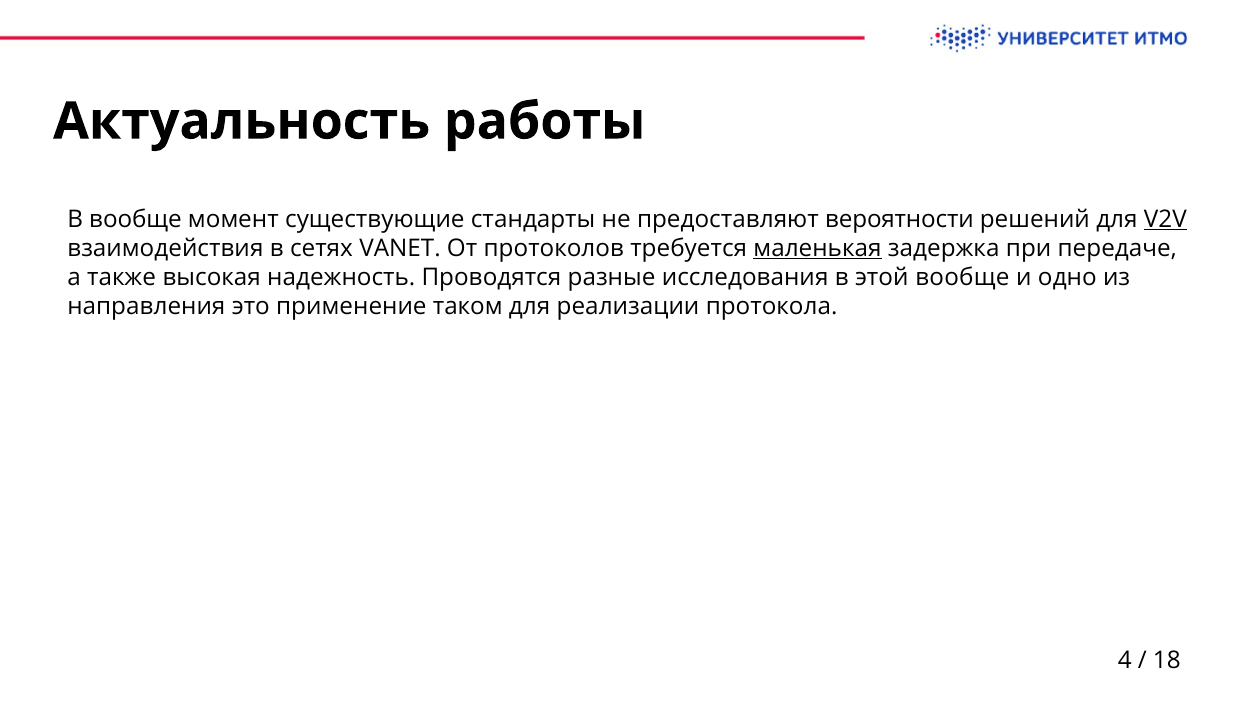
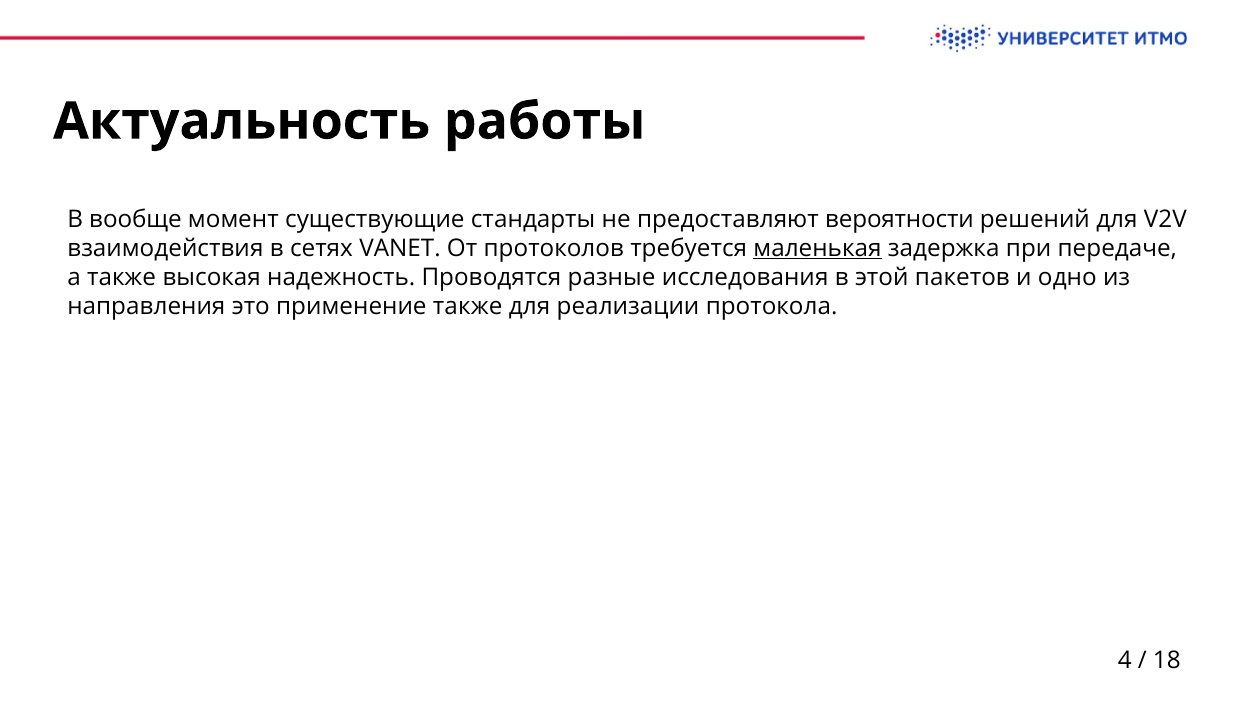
V2V underline: present -> none
этой вообще: вообще -> пакетов
применение таком: таком -> также
